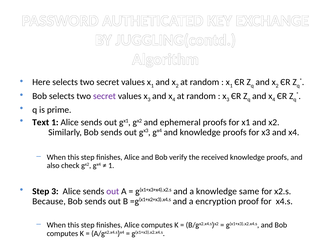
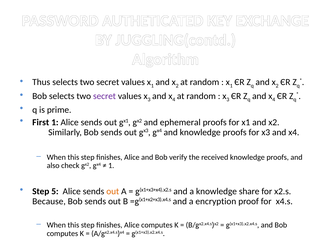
Here: Here -> Thus
Text: Text -> First
Step 3: 3 -> 5
out at (113, 192) colour: purple -> orange
same: same -> share
